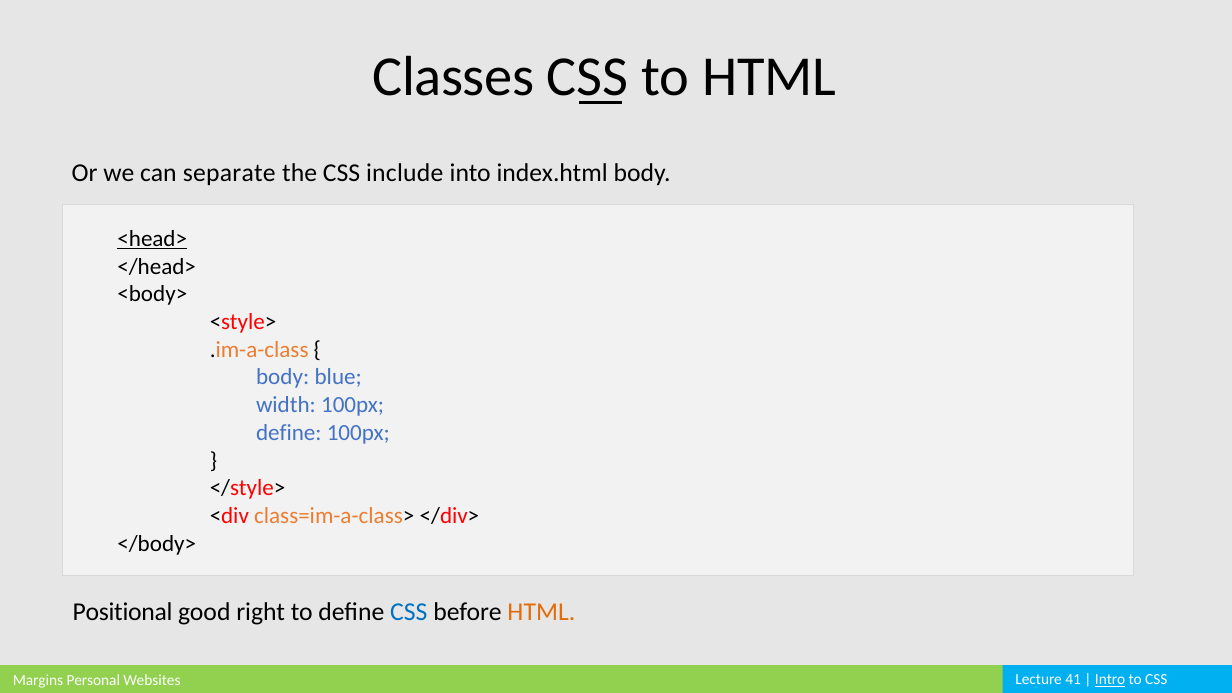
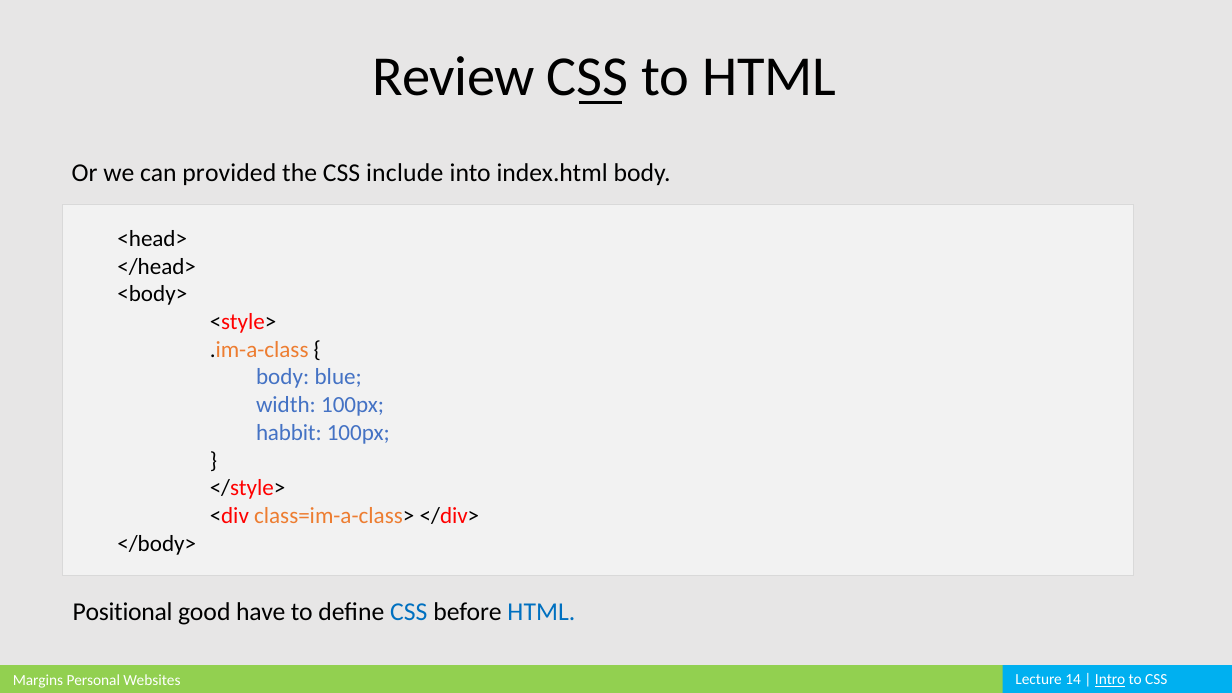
Classes: Classes -> Review
separate: separate -> provided
<head> underline: present -> none
define at (289, 433): define -> habbit
right: right -> have
HTML at (541, 612) colour: orange -> blue
41: 41 -> 14
